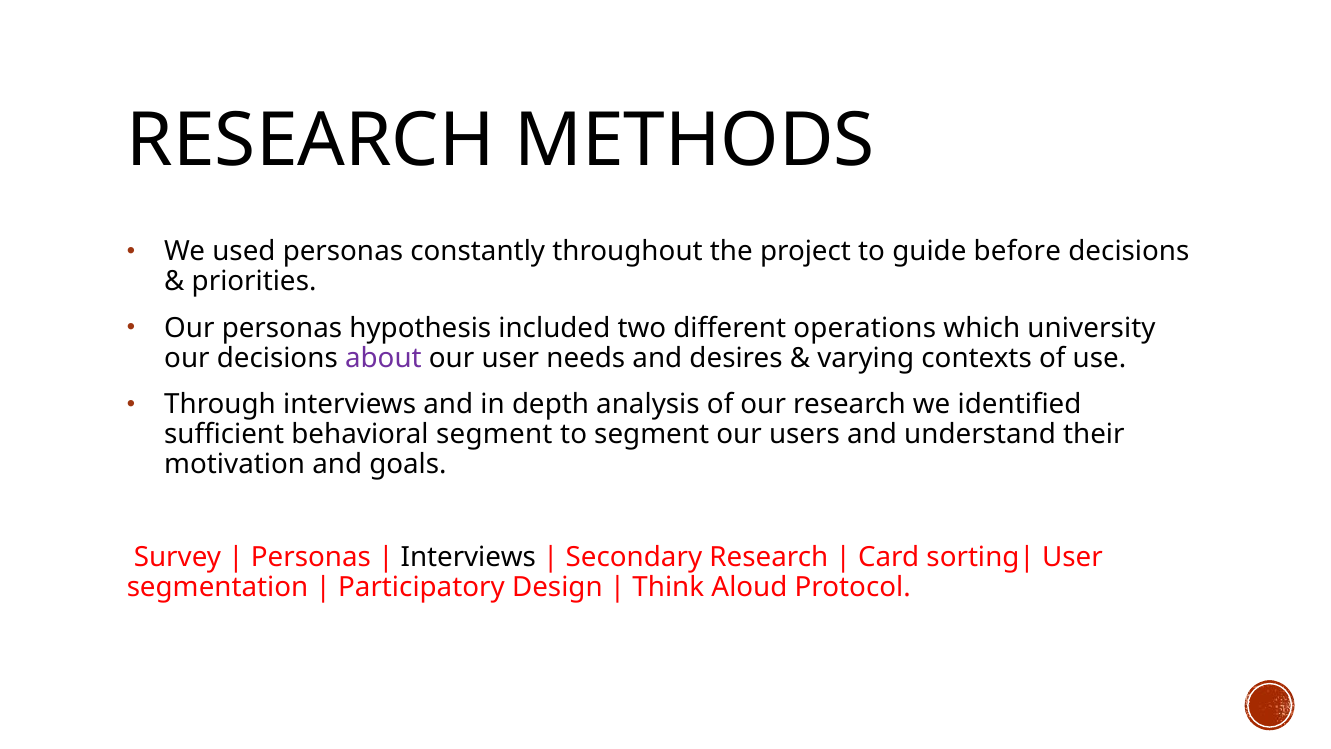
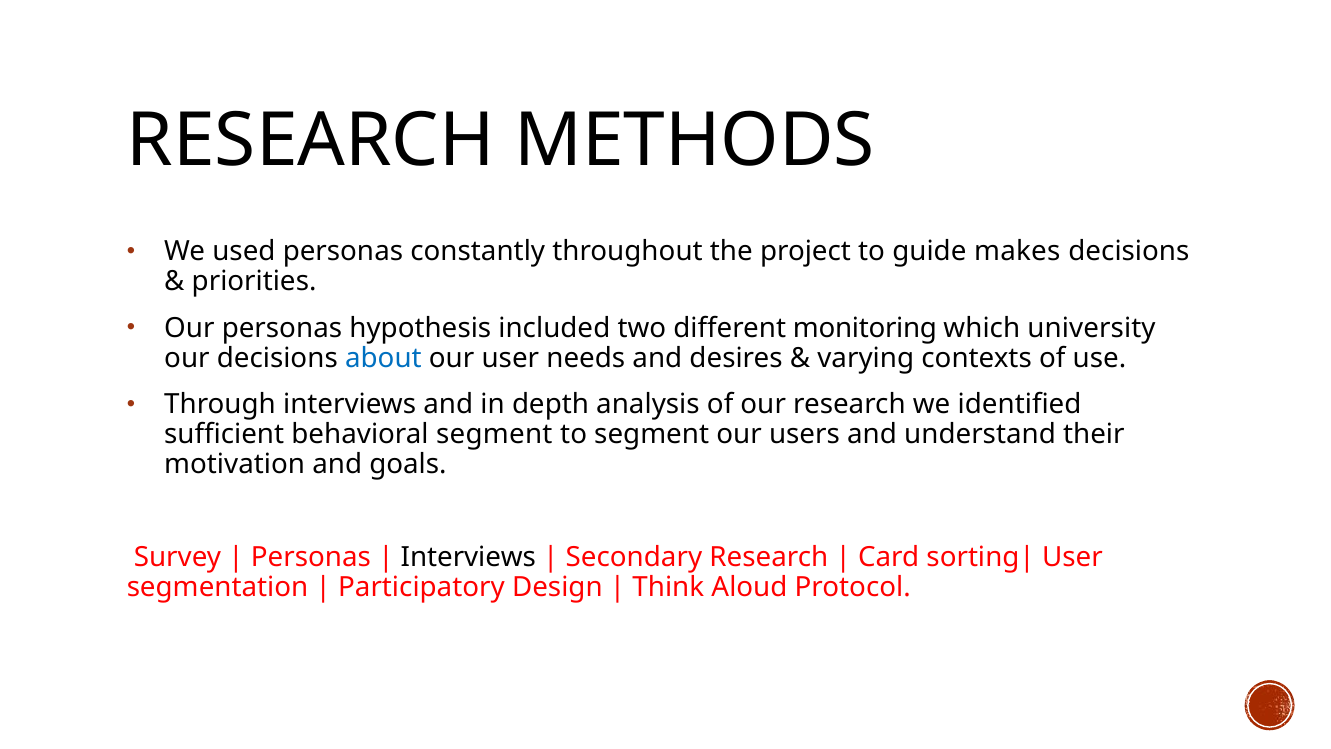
before: before -> makes
operations: operations -> monitoring
about colour: purple -> blue
